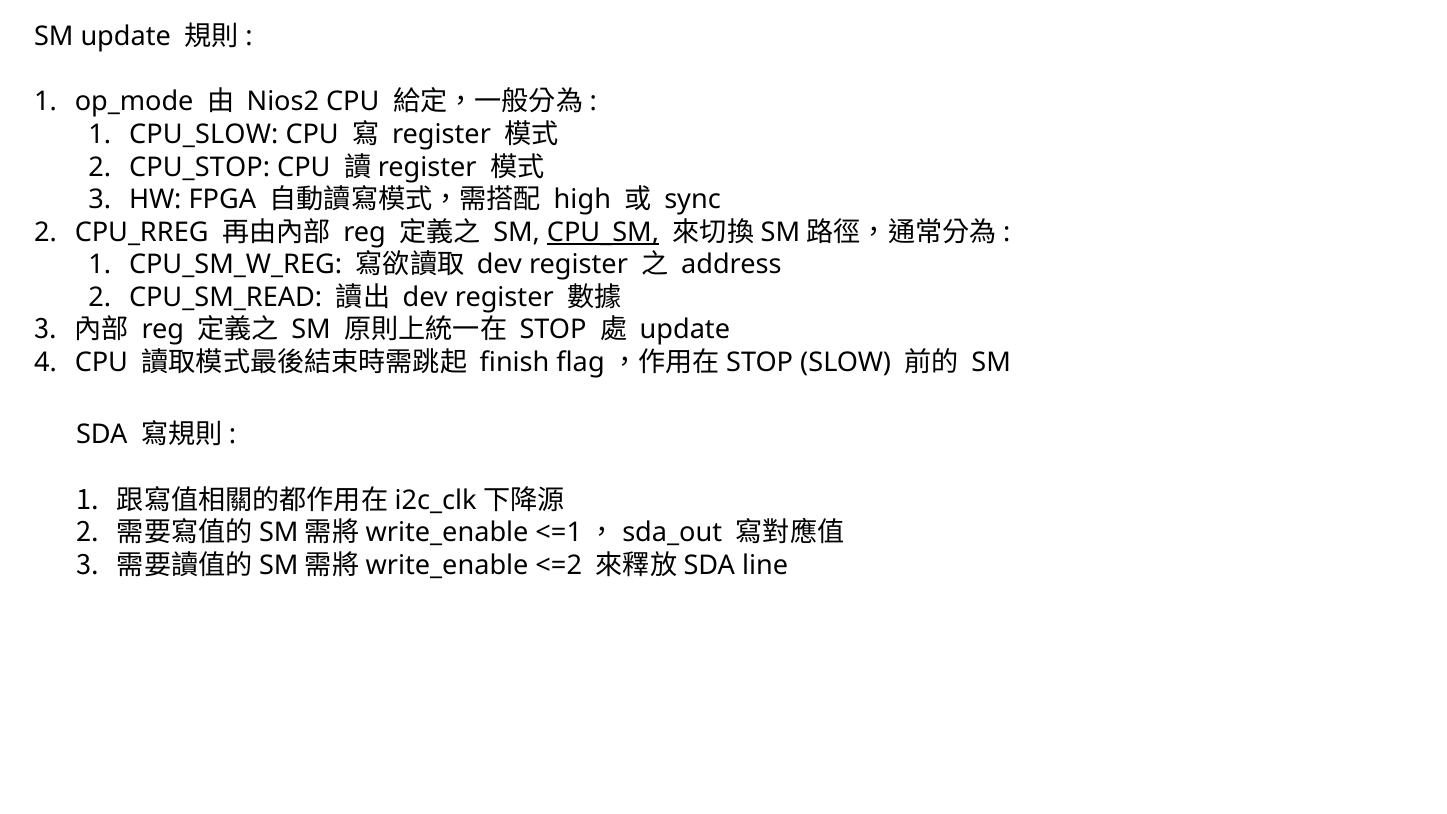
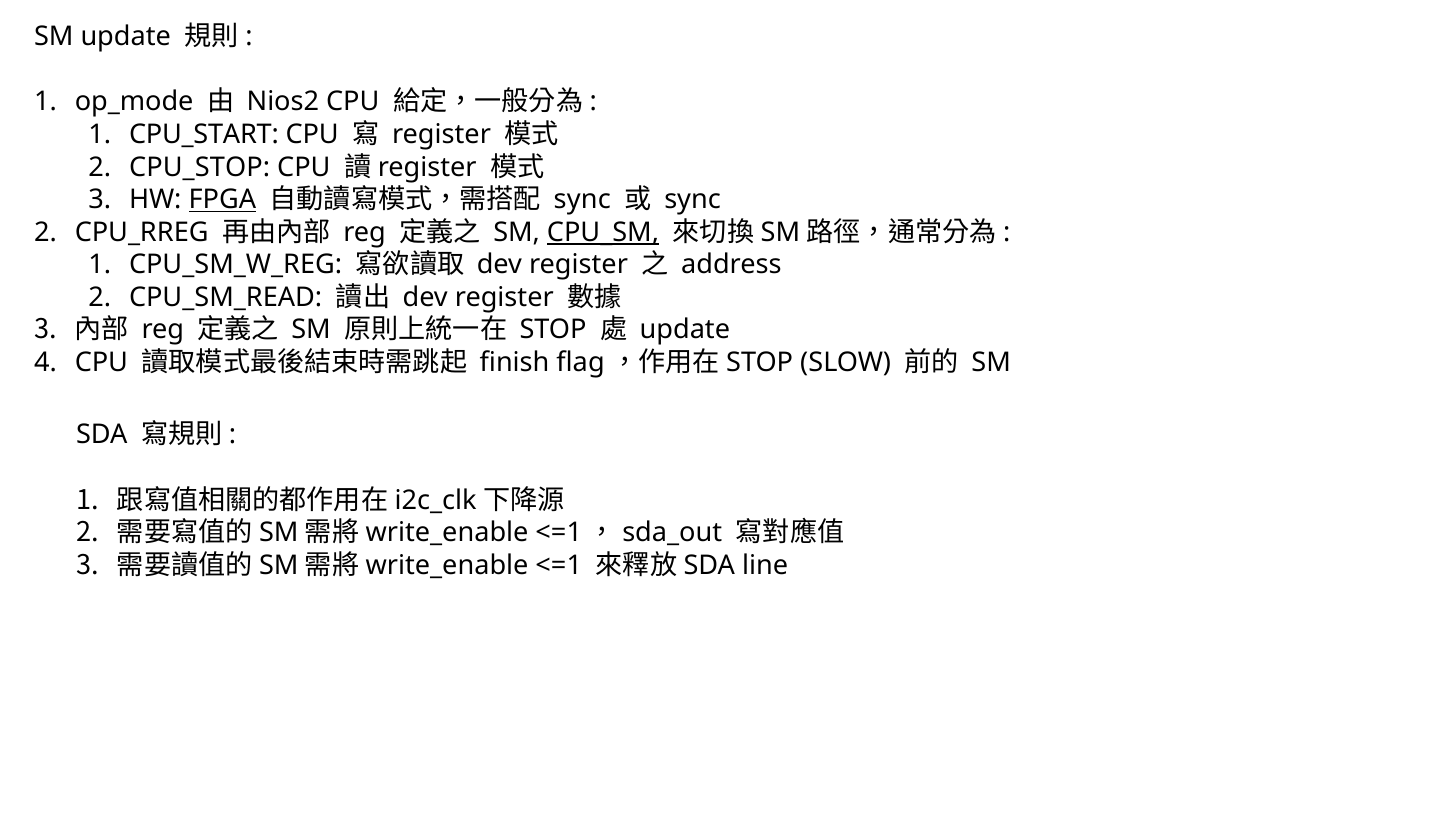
CPU_SLOW: CPU_SLOW -> CPU_START
FPGA underline: none -> present
high at (582, 200): high -> sync
<=2: <=2 -> <=1
